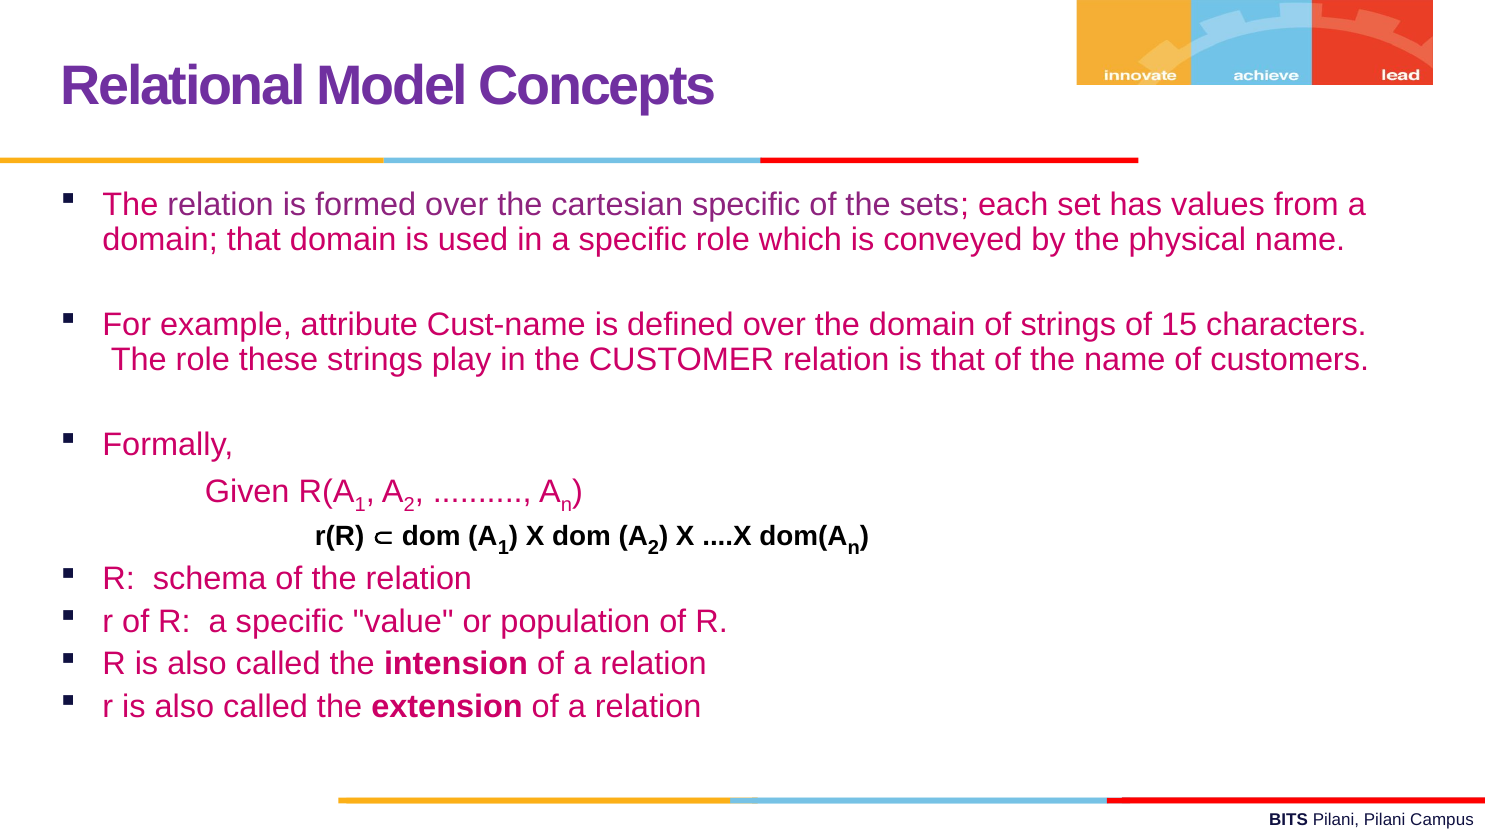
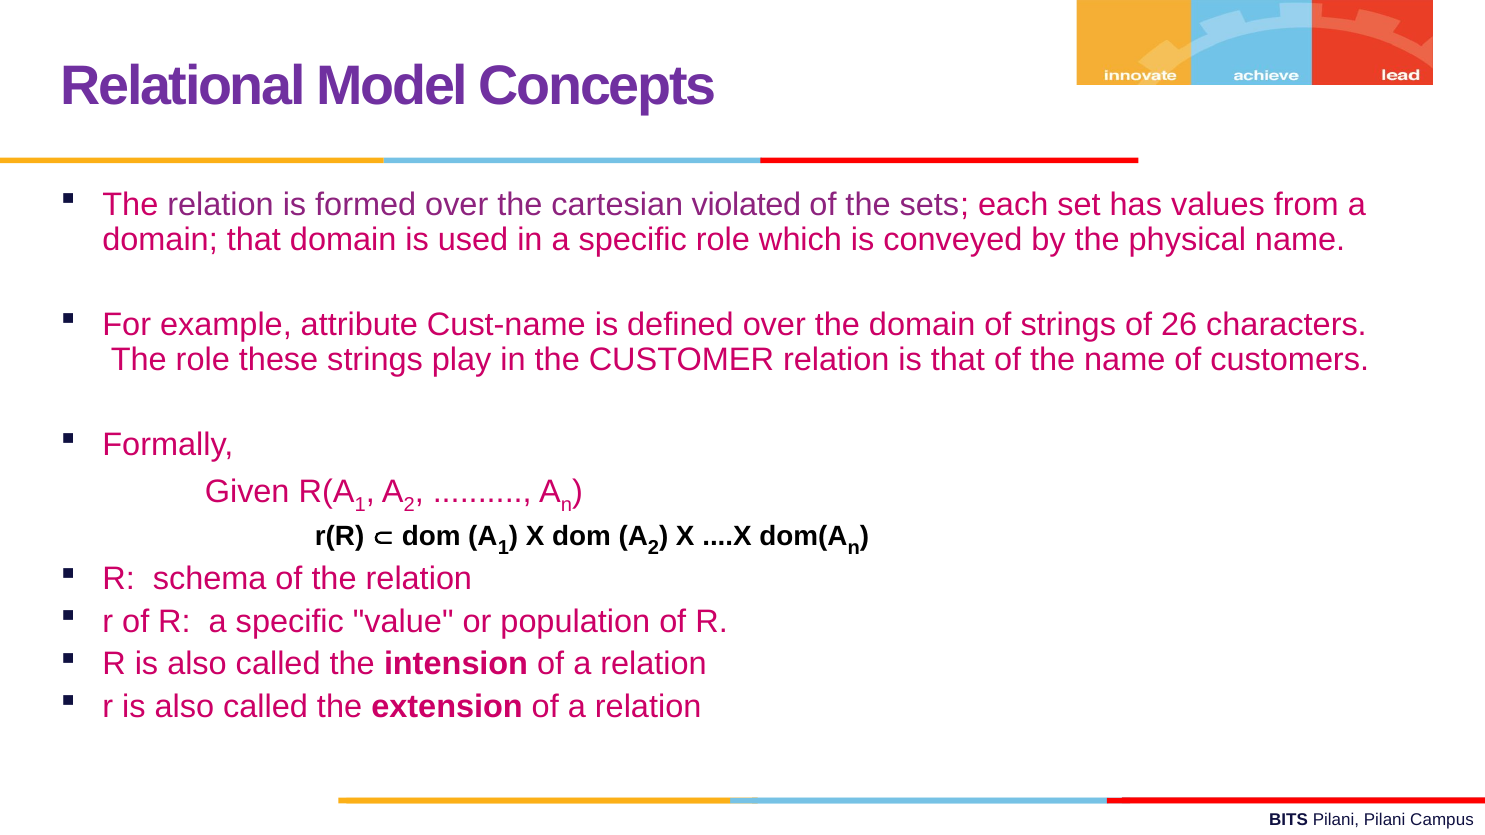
cartesian specific: specific -> violated
15: 15 -> 26
